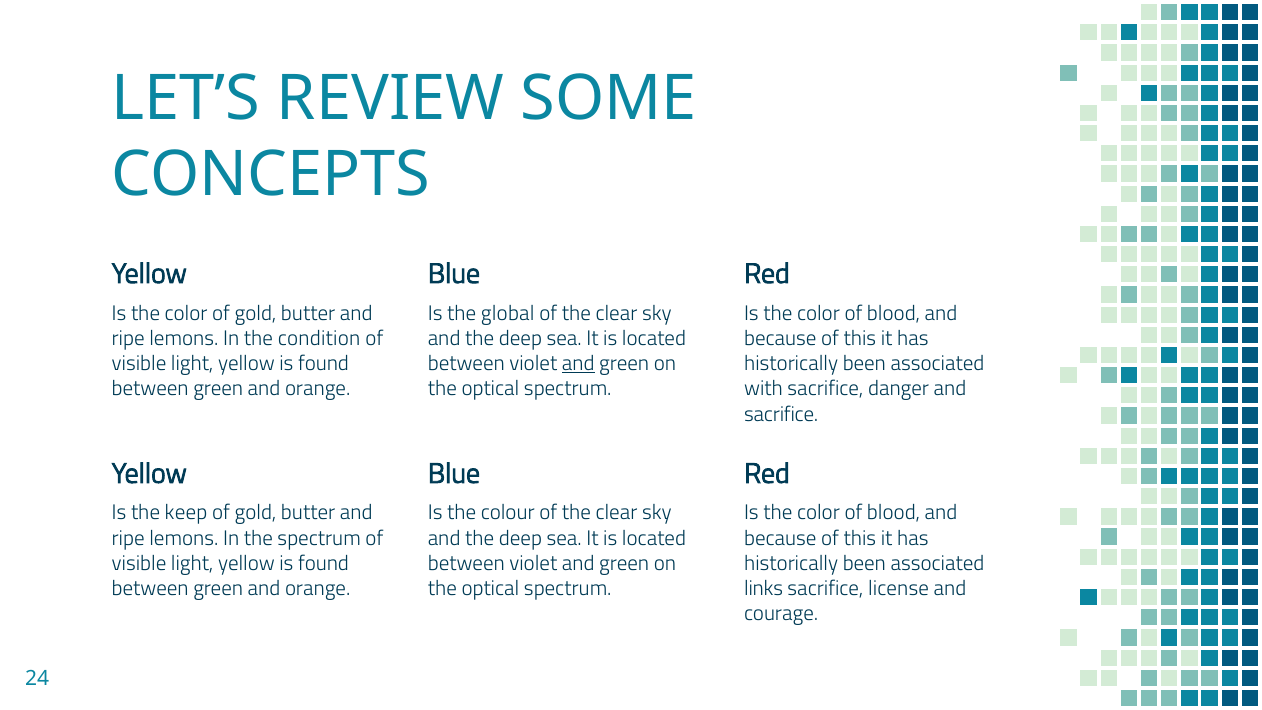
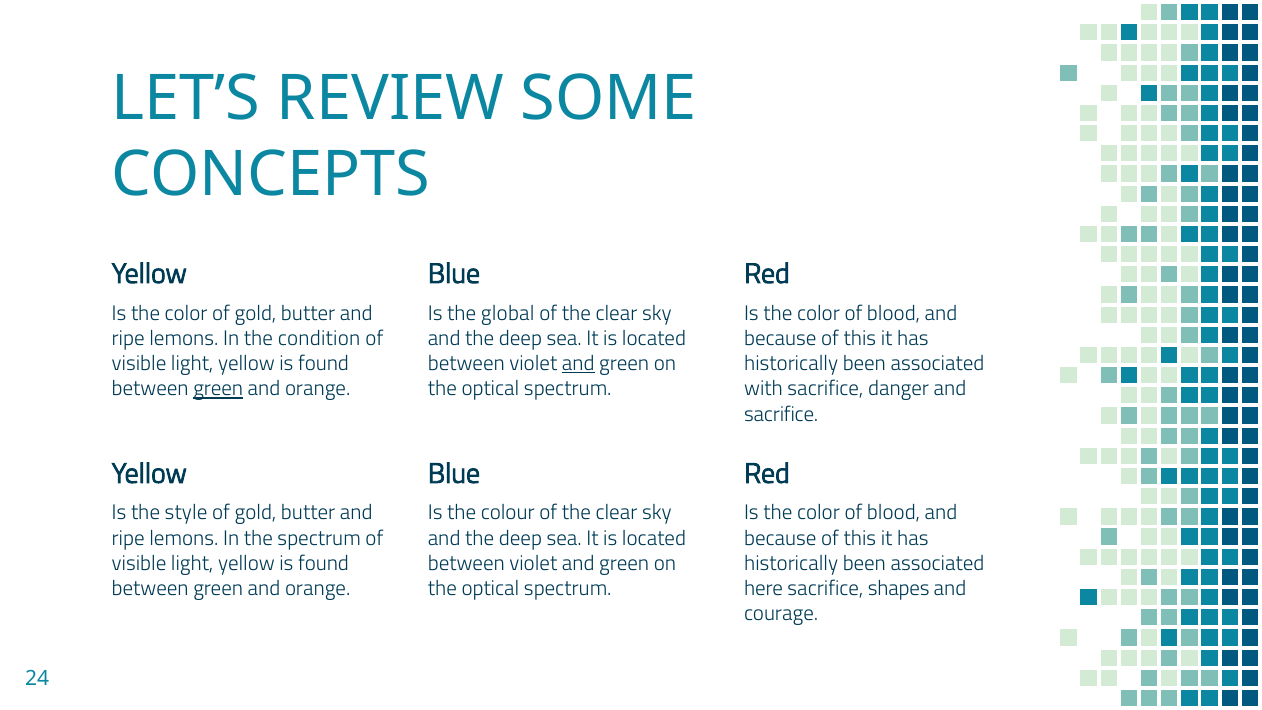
green at (218, 389) underline: none -> present
keep: keep -> style
links: links -> here
license: license -> shapes
